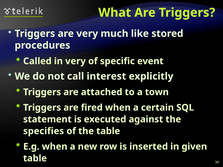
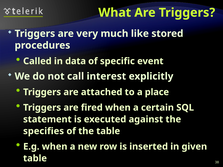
in very: very -> data
town: town -> place
